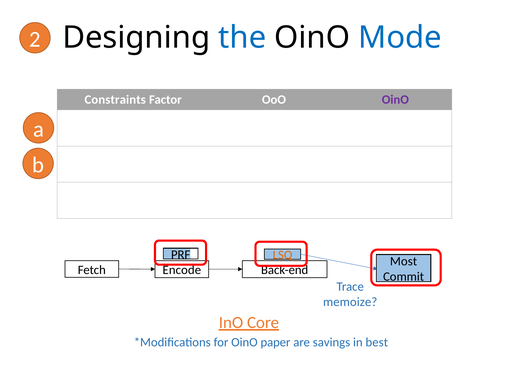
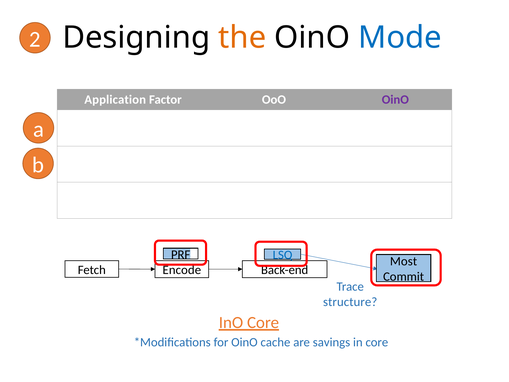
the colour: blue -> orange
Constraints: Constraints -> Application
LSQ at (283, 255) colour: orange -> blue
memoize: memoize -> structure
paper: paper -> cache
in best: best -> core
